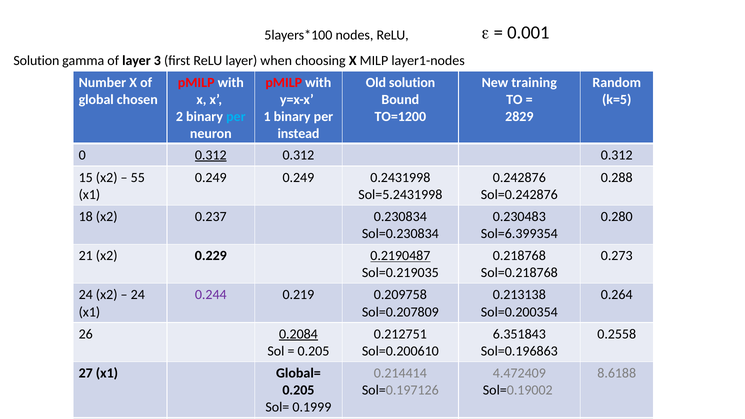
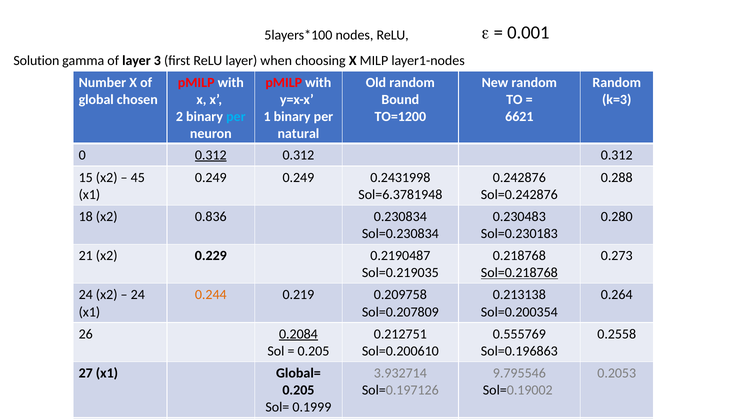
Old solution: solution -> random
New training: training -> random
k=5: k=5 -> k=3
2829: 2829 -> 6621
instead: instead -> natural
55: 55 -> 45
Sol=5.2431998: Sol=5.2431998 -> Sol=6.3781948
0.237: 0.237 -> 0.836
Sol=6.399354: Sol=6.399354 -> Sol=0.230183
0.2190487 underline: present -> none
Sol=0.218768 underline: none -> present
0.244 colour: purple -> orange
6.351843: 6.351843 -> 0.555769
0.214414: 0.214414 -> 3.932714
4.472409: 4.472409 -> 9.795546
8.6188: 8.6188 -> 0.2053
